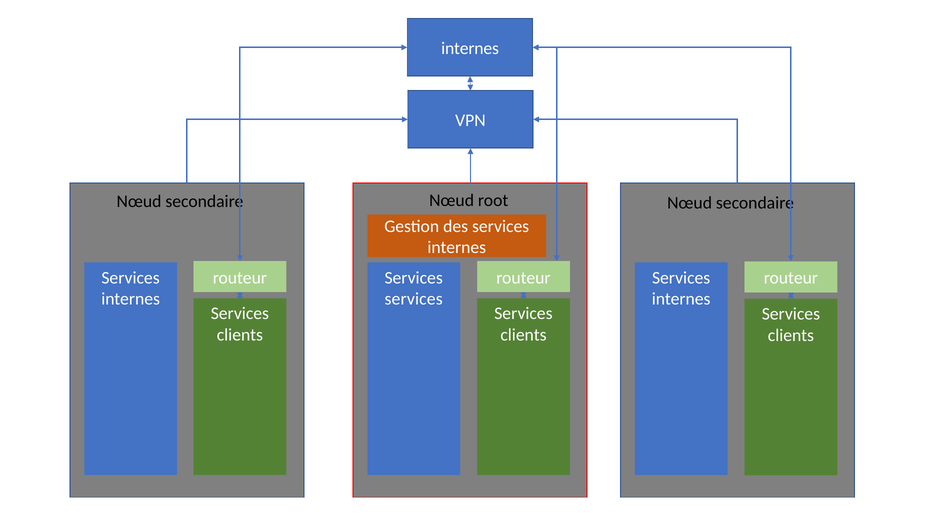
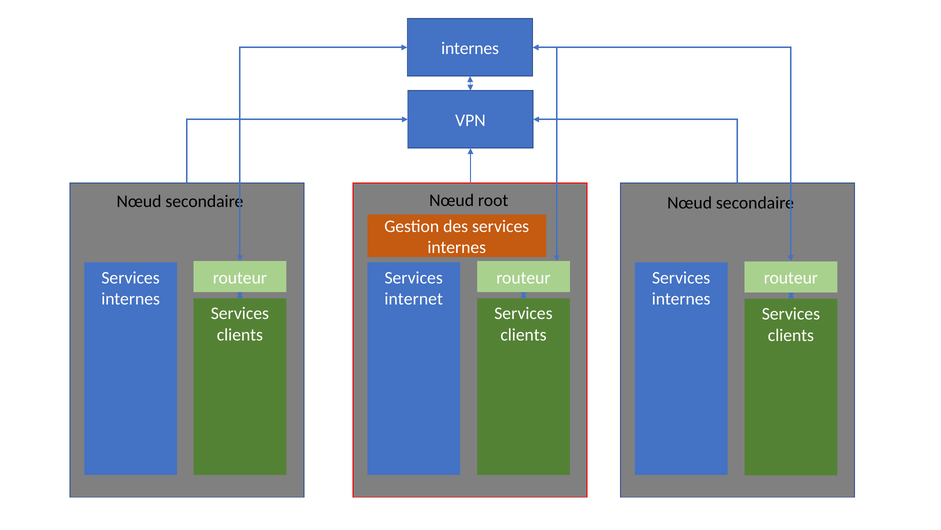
services at (414, 298): services -> internet
